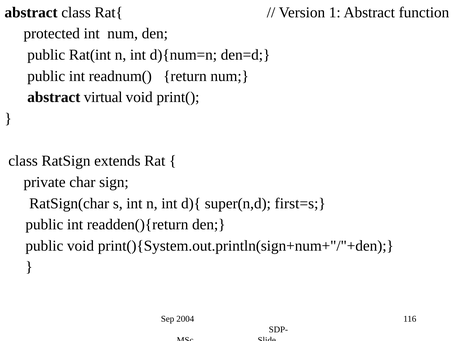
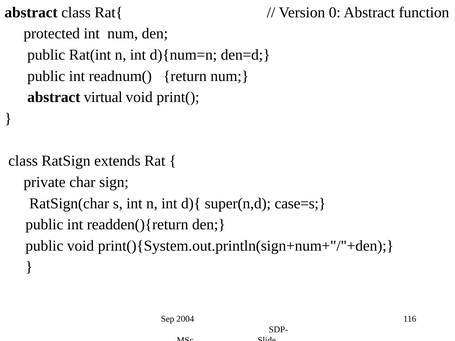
1: 1 -> 0
first=s: first=s -> case=s
